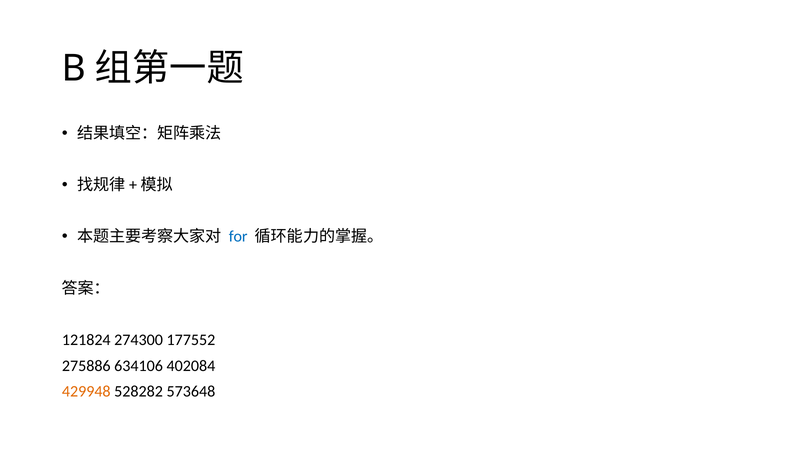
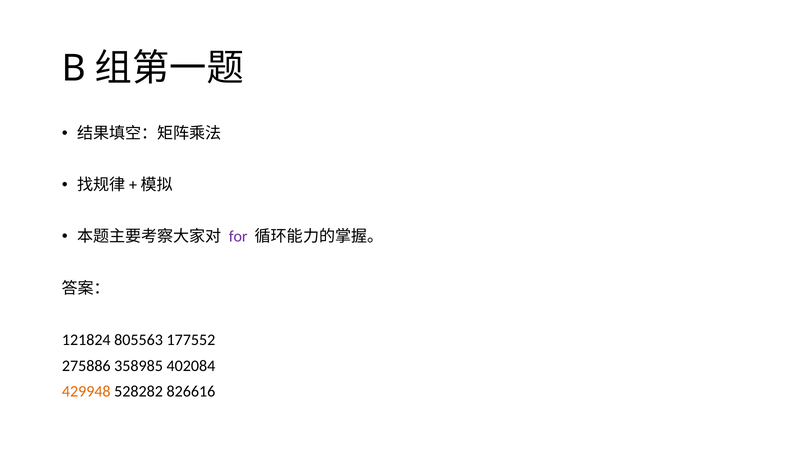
for colour: blue -> purple
274300: 274300 -> 805563
634106: 634106 -> 358985
573648: 573648 -> 826616
